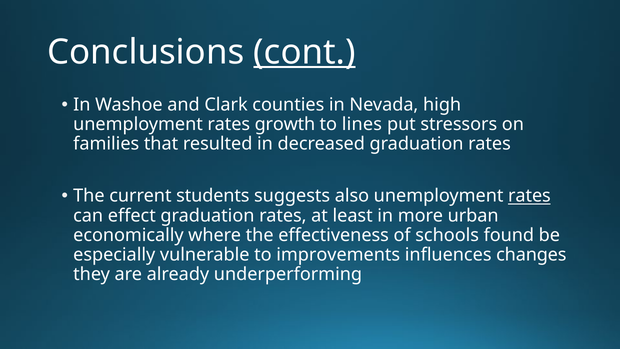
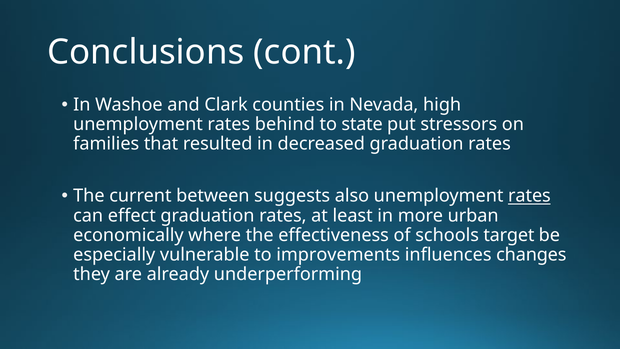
cont underline: present -> none
growth: growth -> behind
lines: lines -> state
students: students -> between
found: found -> target
